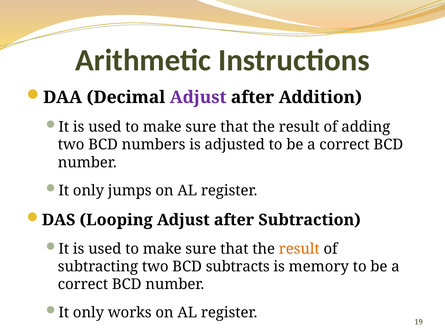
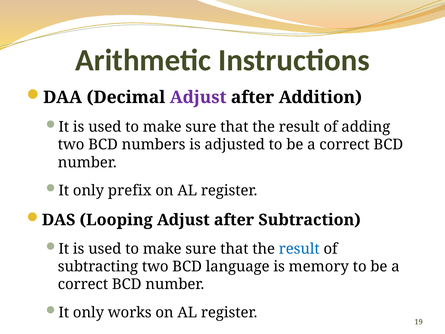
jumps: jumps -> prefix
result at (299, 249) colour: orange -> blue
subtracts: subtracts -> language
